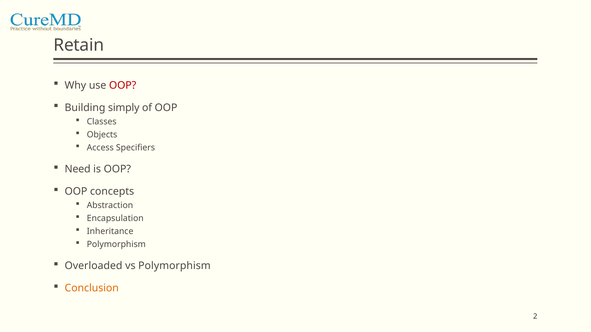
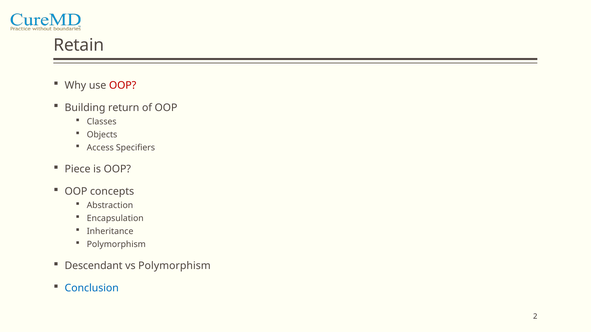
simply: simply -> return
Need: Need -> Piece
Overloaded: Overloaded -> Descendant
Conclusion colour: orange -> blue
